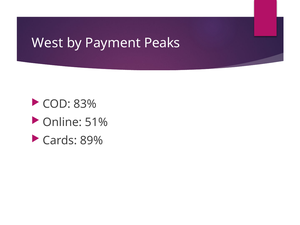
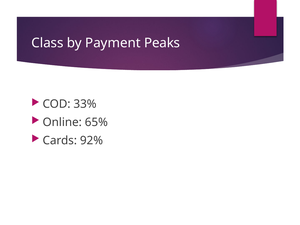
West: West -> Class
83%: 83% -> 33%
51%: 51% -> 65%
89%: 89% -> 92%
